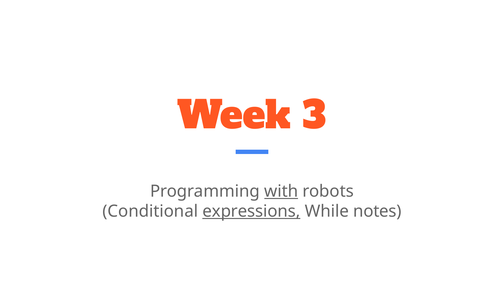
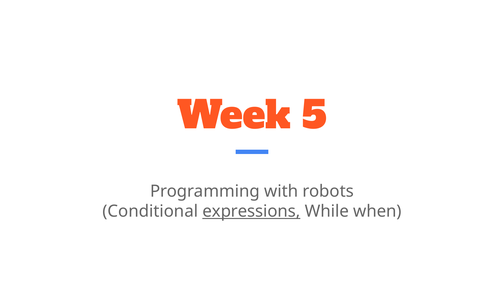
3: 3 -> 5
with underline: present -> none
notes: notes -> when
